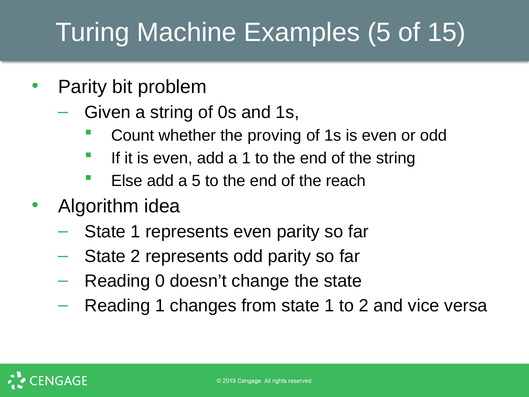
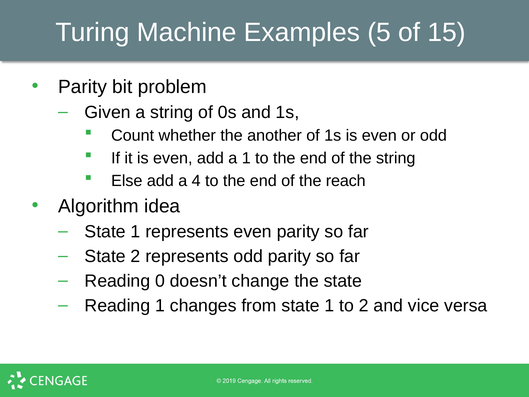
proving: proving -> another
a 5: 5 -> 4
